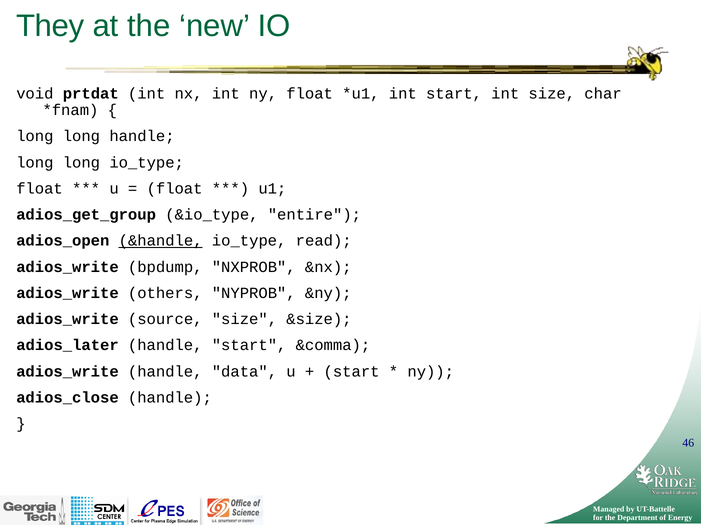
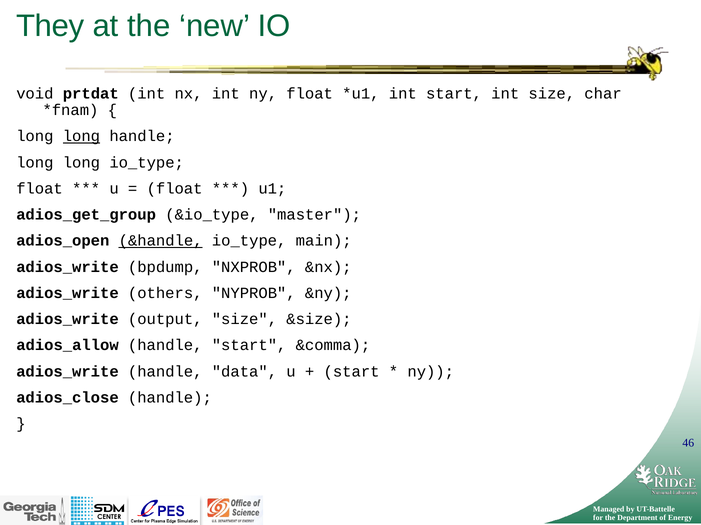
long at (81, 137) underline: none -> present
entire: entire -> master
read: read -> main
source: source -> output
adios_later: adios_later -> adios_allow
